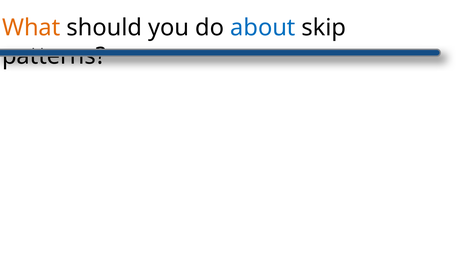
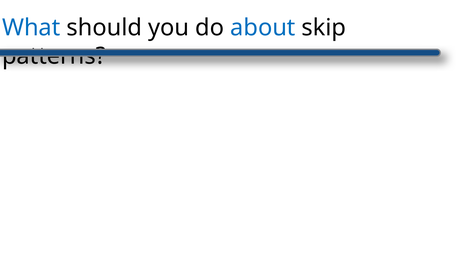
What colour: orange -> blue
